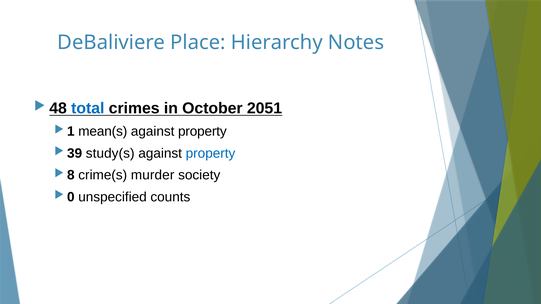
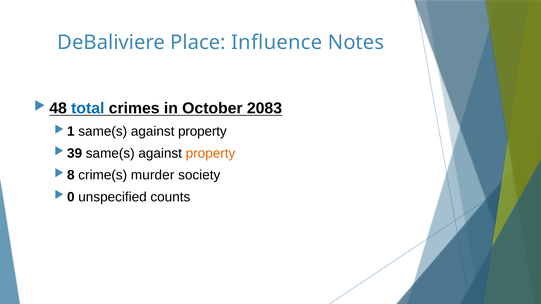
Hierarchy: Hierarchy -> Influence
2051: 2051 -> 2083
mean(s at (103, 132): mean(s -> same(s
study(s at (110, 153): study(s -> same(s
property at (211, 153) colour: blue -> orange
